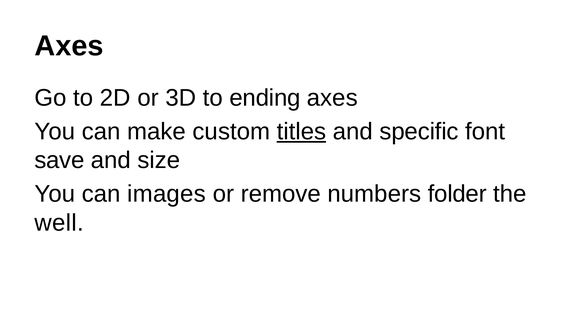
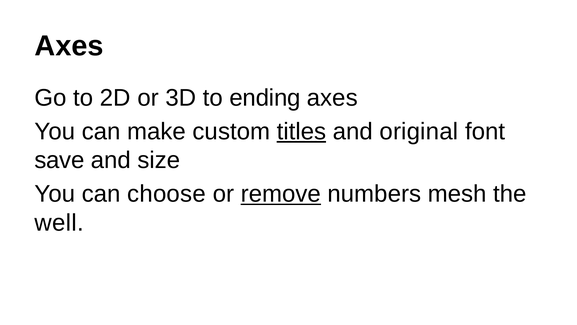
specific: specific -> original
images: images -> choose
remove underline: none -> present
folder: folder -> mesh
